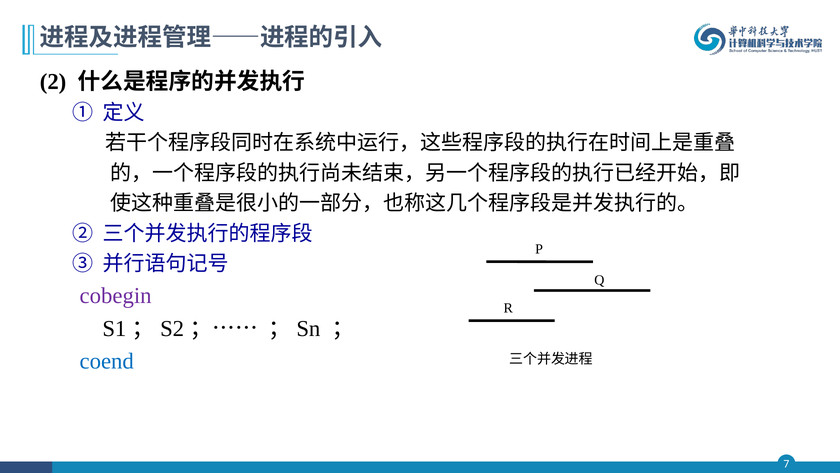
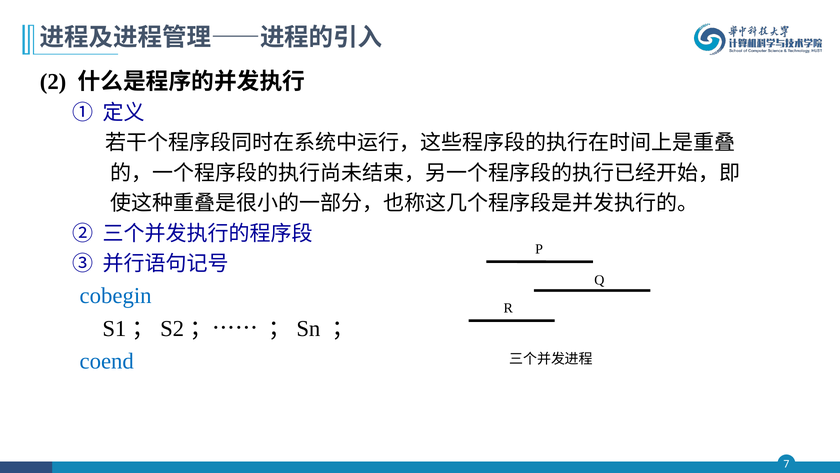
cobegin colour: purple -> blue
